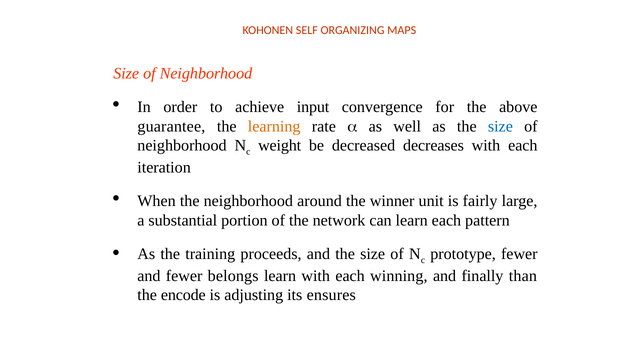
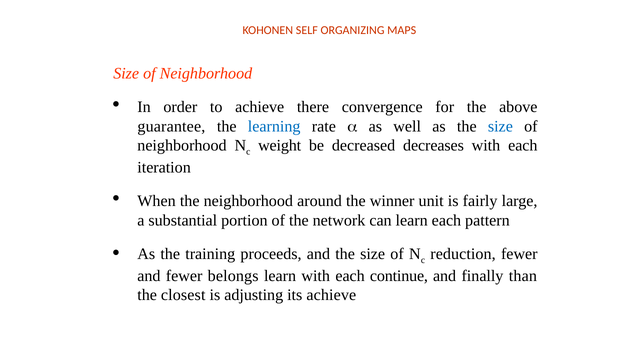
input: input -> there
learning colour: orange -> blue
prototype: prototype -> reduction
winning: winning -> continue
encode: encode -> closest
its ensures: ensures -> achieve
